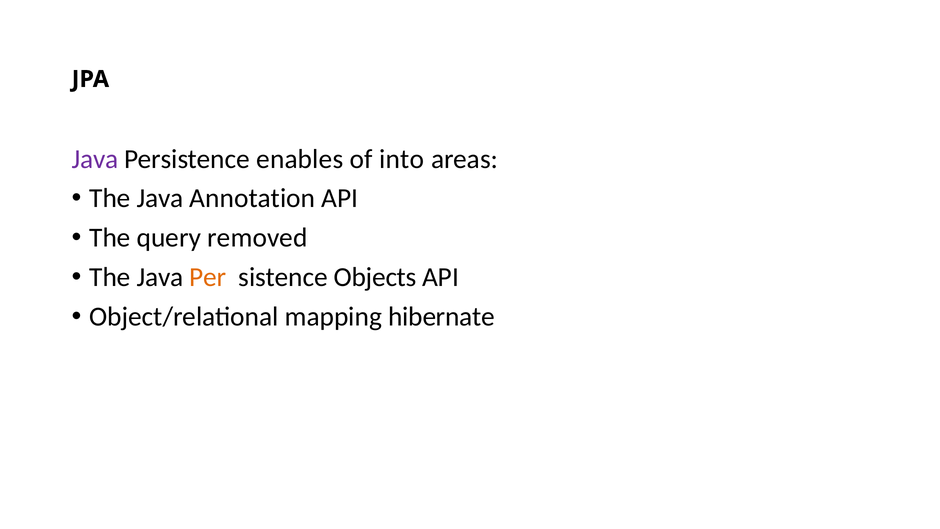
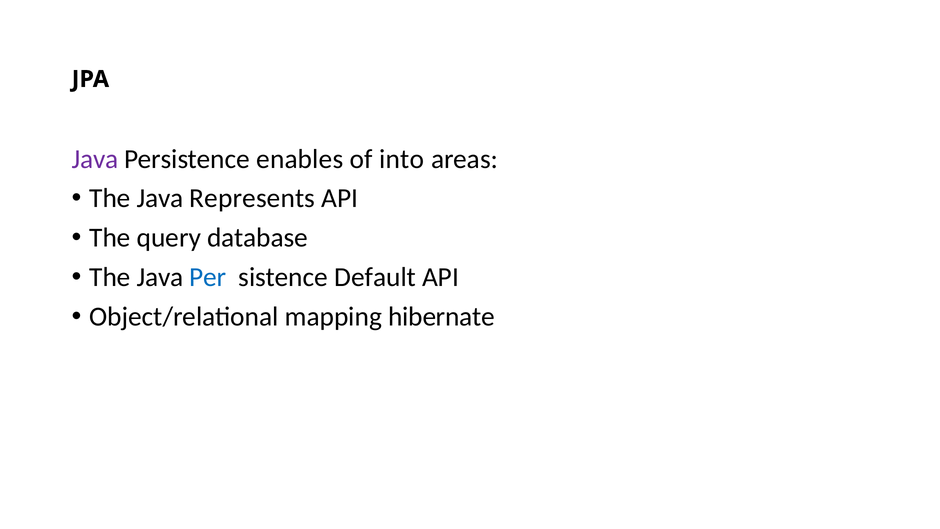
Annotation: Annotation -> Represents
removed: removed -> database
Per colour: orange -> blue
Objects: Objects -> Default
